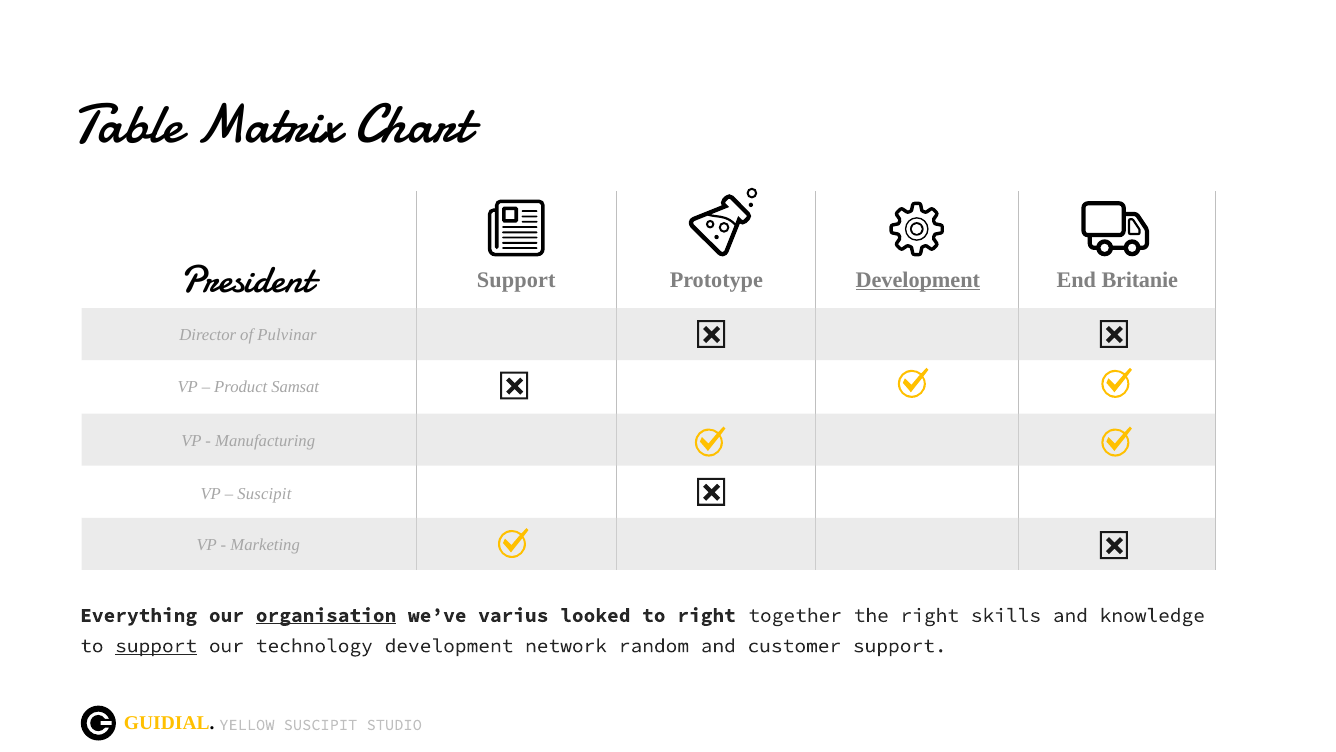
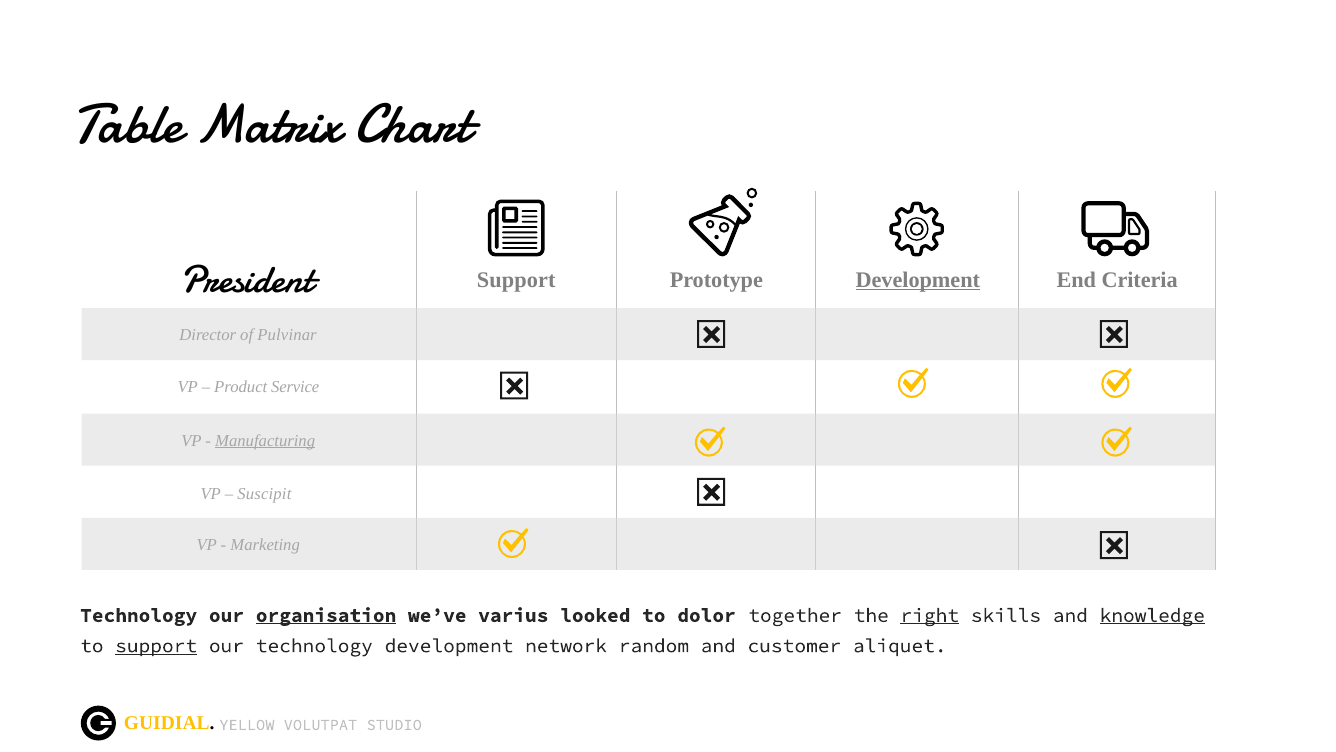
Britanie: Britanie -> Criteria
Samsat: Samsat -> Service
Manufacturing underline: none -> present
Everything at (139, 615): Everything -> Technology
to right: right -> dolor
right at (930, 615) underline: none -> present
knowledge underline: none -> present
customer support: support -> aliquet
YELLOW SUSCIPIT: SUSCIPIT -> VOLUTPAT
